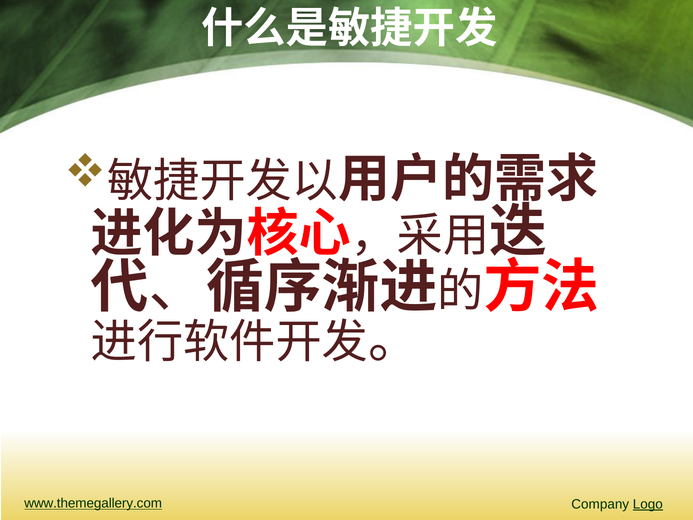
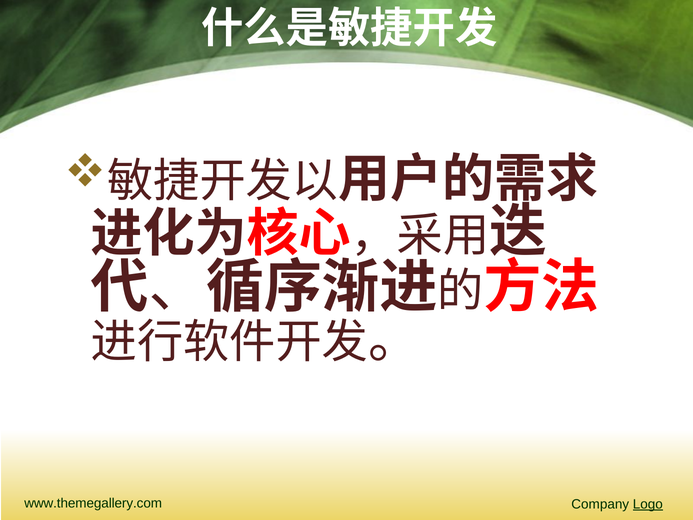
www.themegallery.com underline: present -> none
